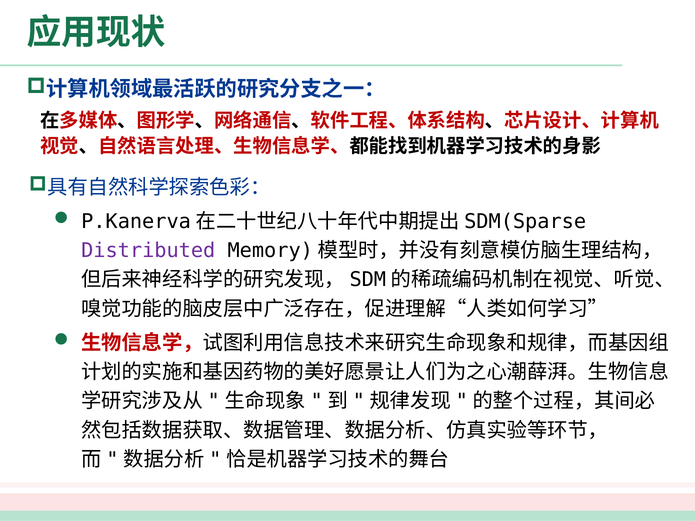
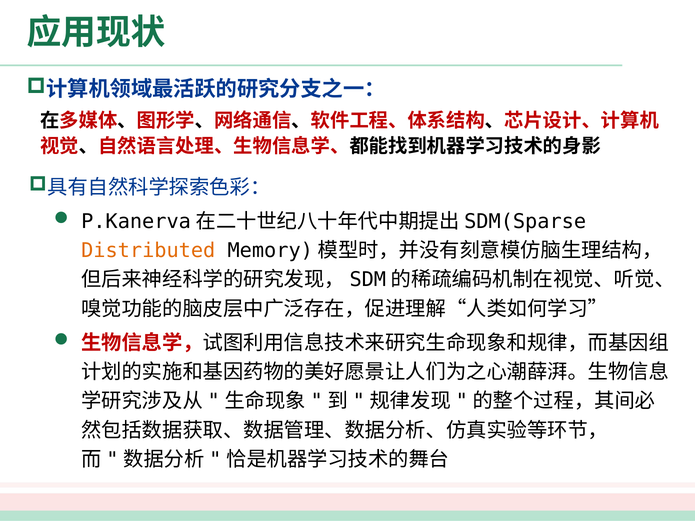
Distributed colour: purple -> orange
